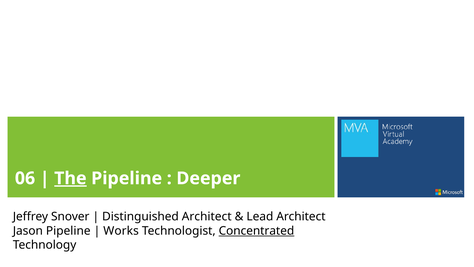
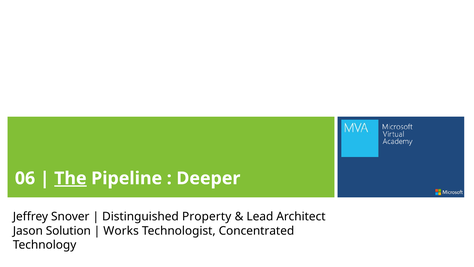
Distinguished Architect: Architect -> Property
Jason Pipeline: Pipeline -> Solution
Concentrated underline: present -> none
